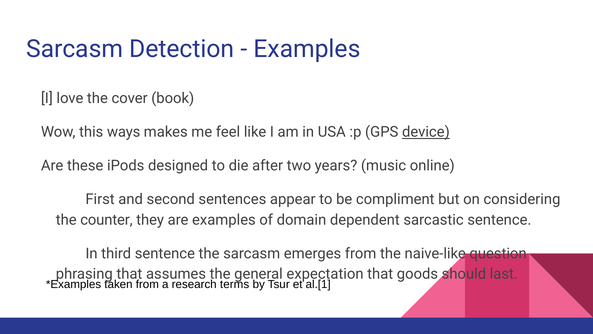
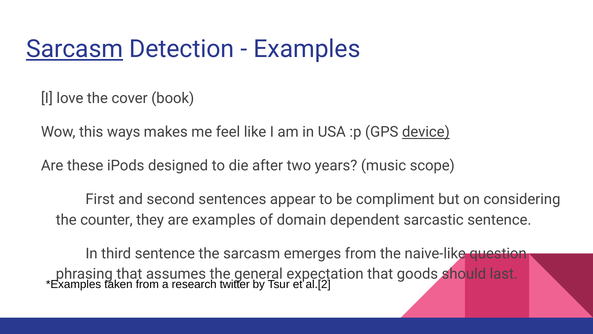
Sarcasm at (75, 49) underline: none -> present
online: online -> scope
terms: terms -> twitter
al.[1: al.[1 -> al.[2
